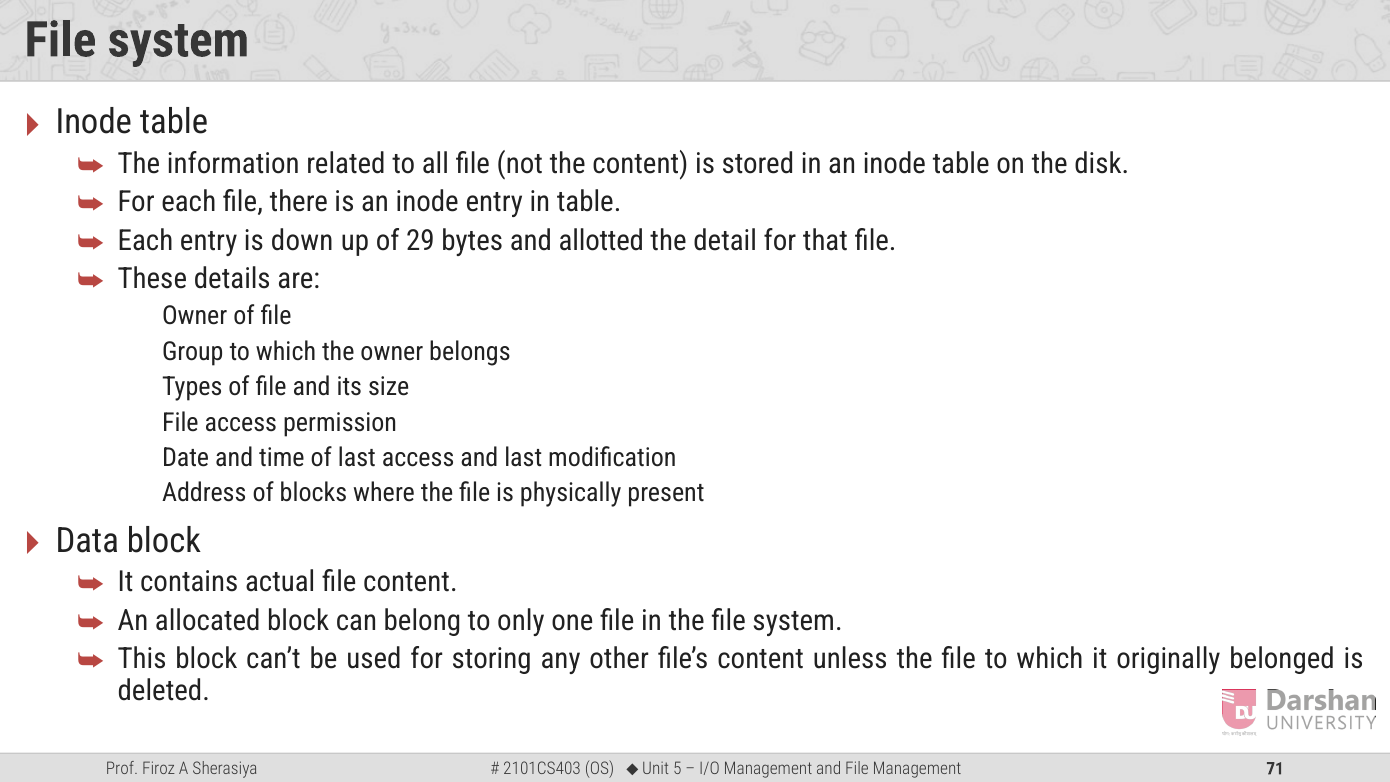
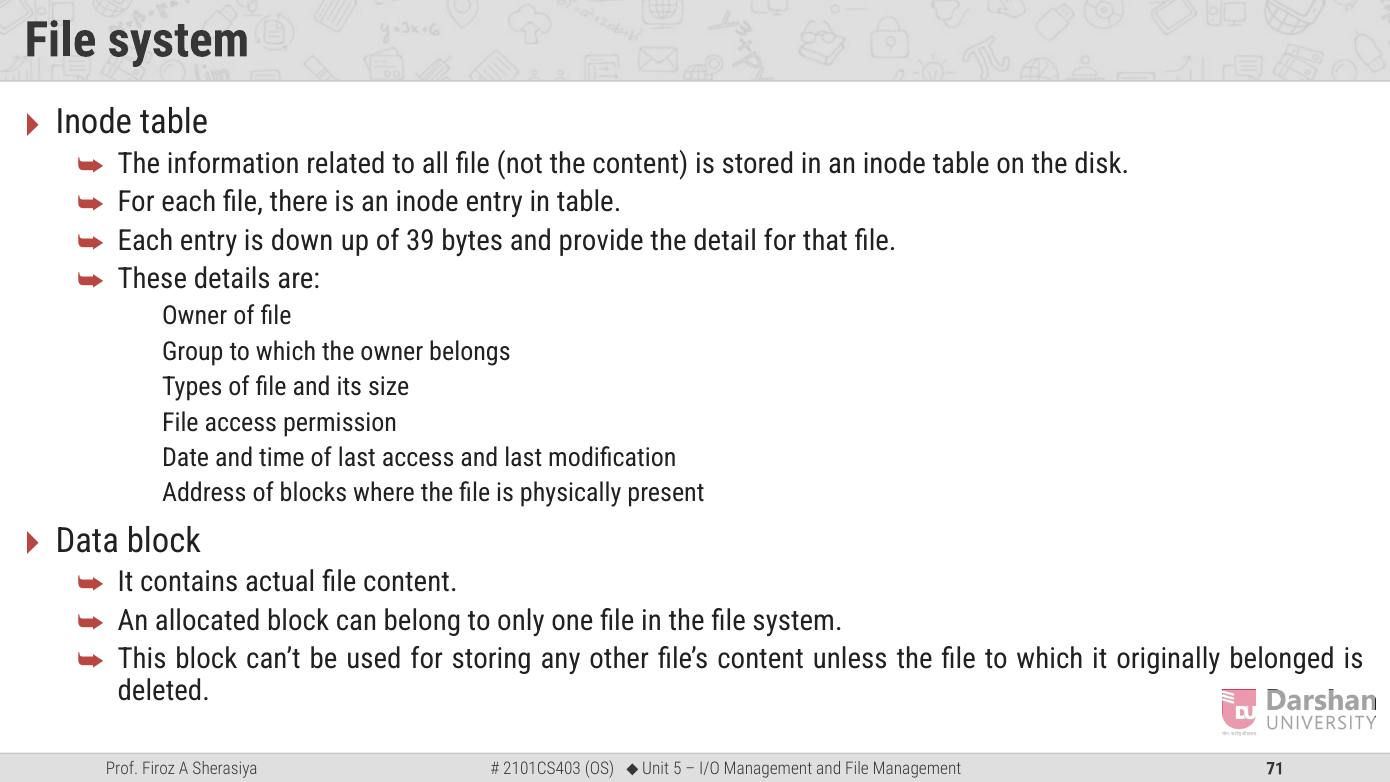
29: 29 -> 39
allotted: allotted -> provide
